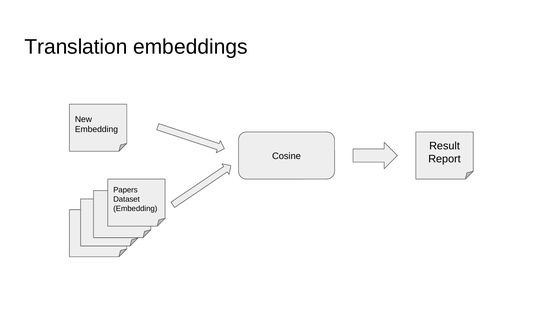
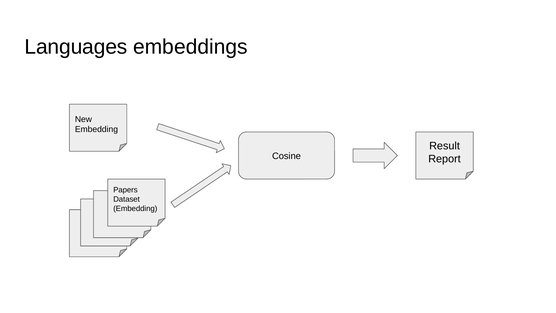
Translation: Translation -> Languages
